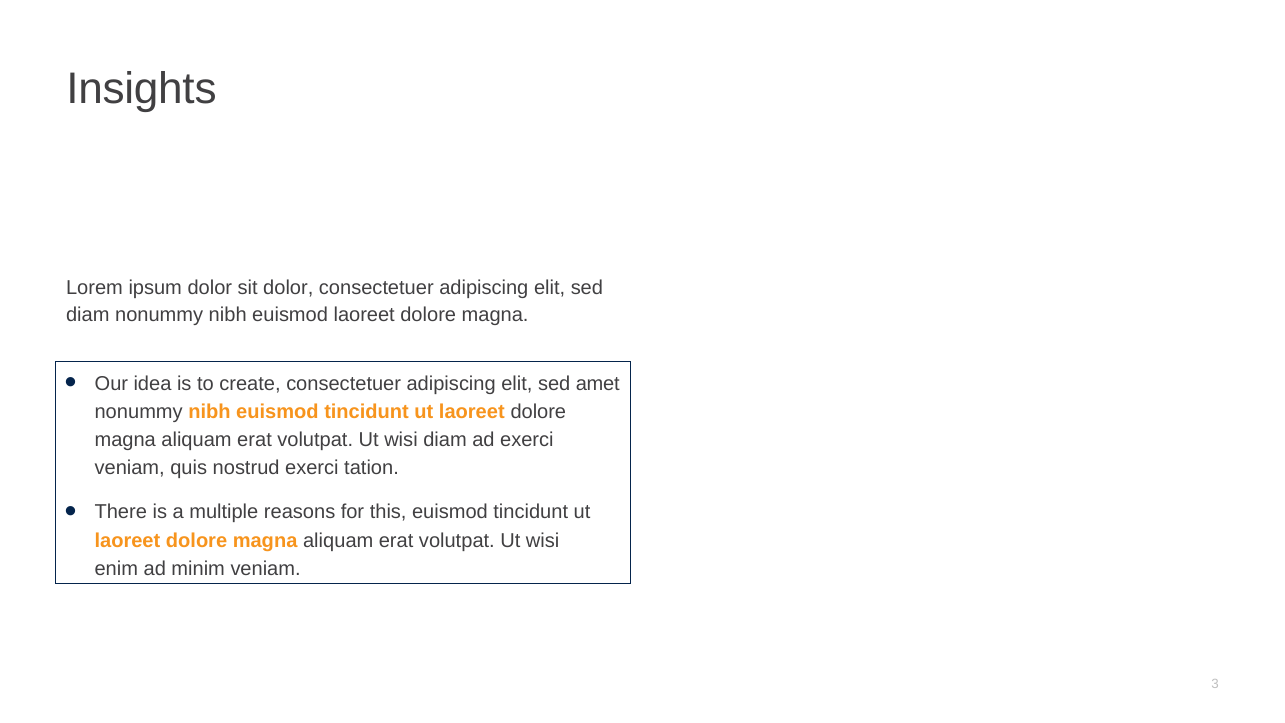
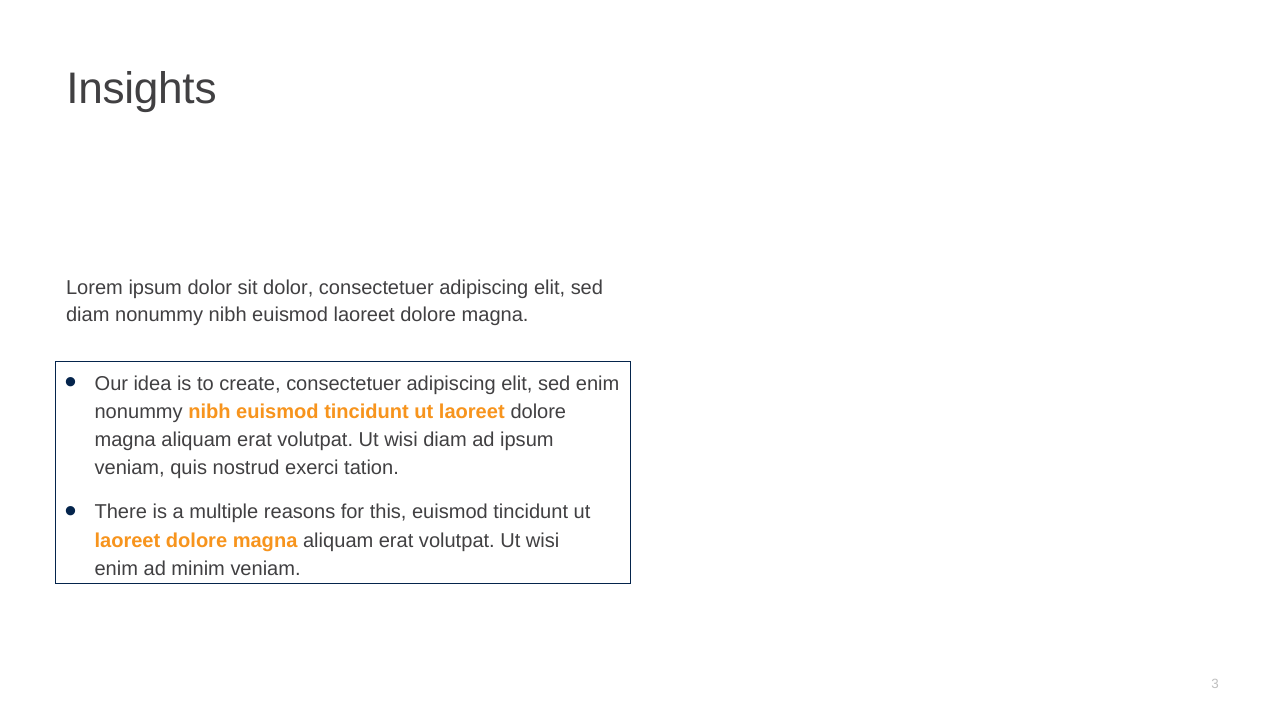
sed amet: amet -> enim
ad exerci: exerci -> ipsum
